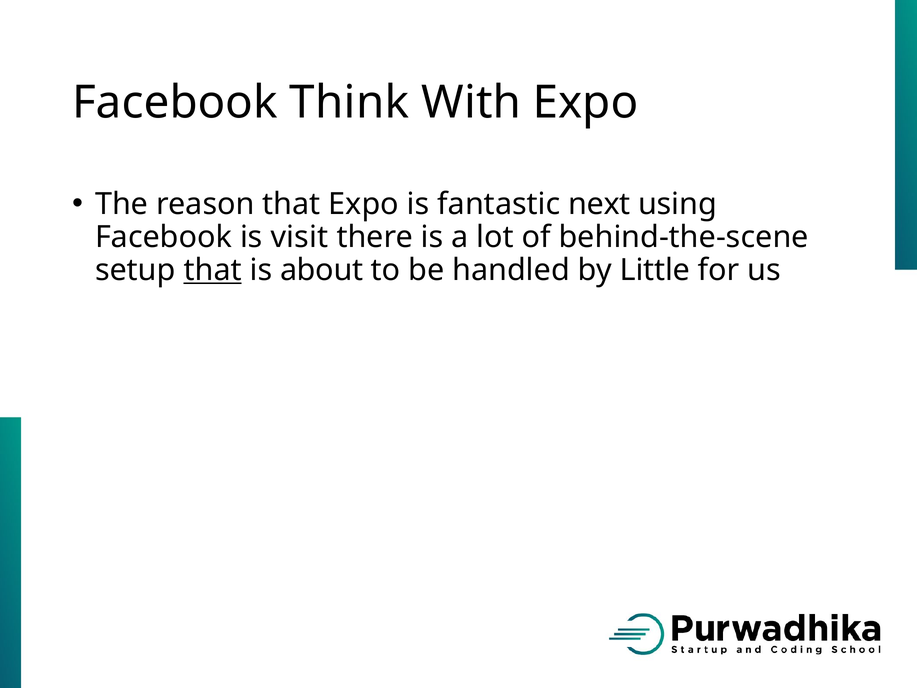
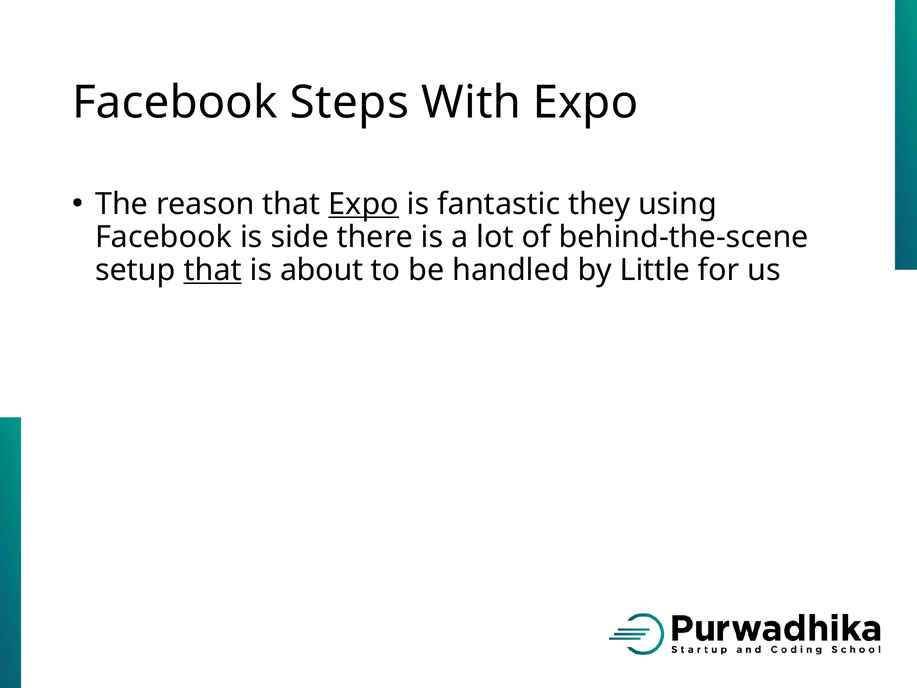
Think: Think -> Steps
Expo at (364, 204) underline: none -> present
next: next -> they
visit: visit -> side
